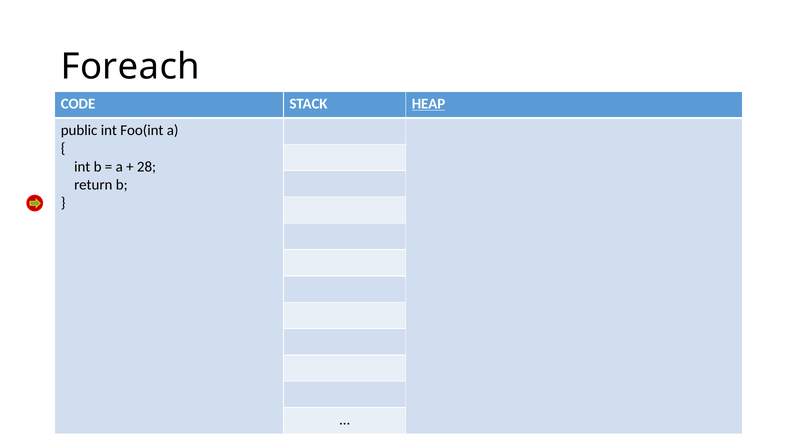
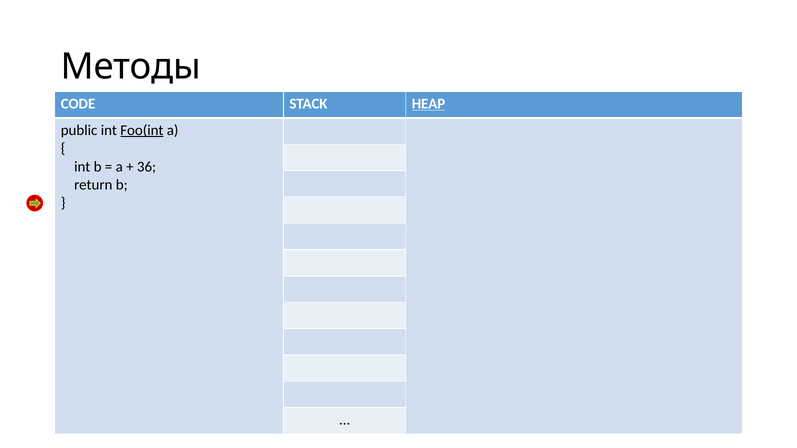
Foreach: Foreach -> Методы
Foo(int underline: none -> present
28: 28 -> 36
